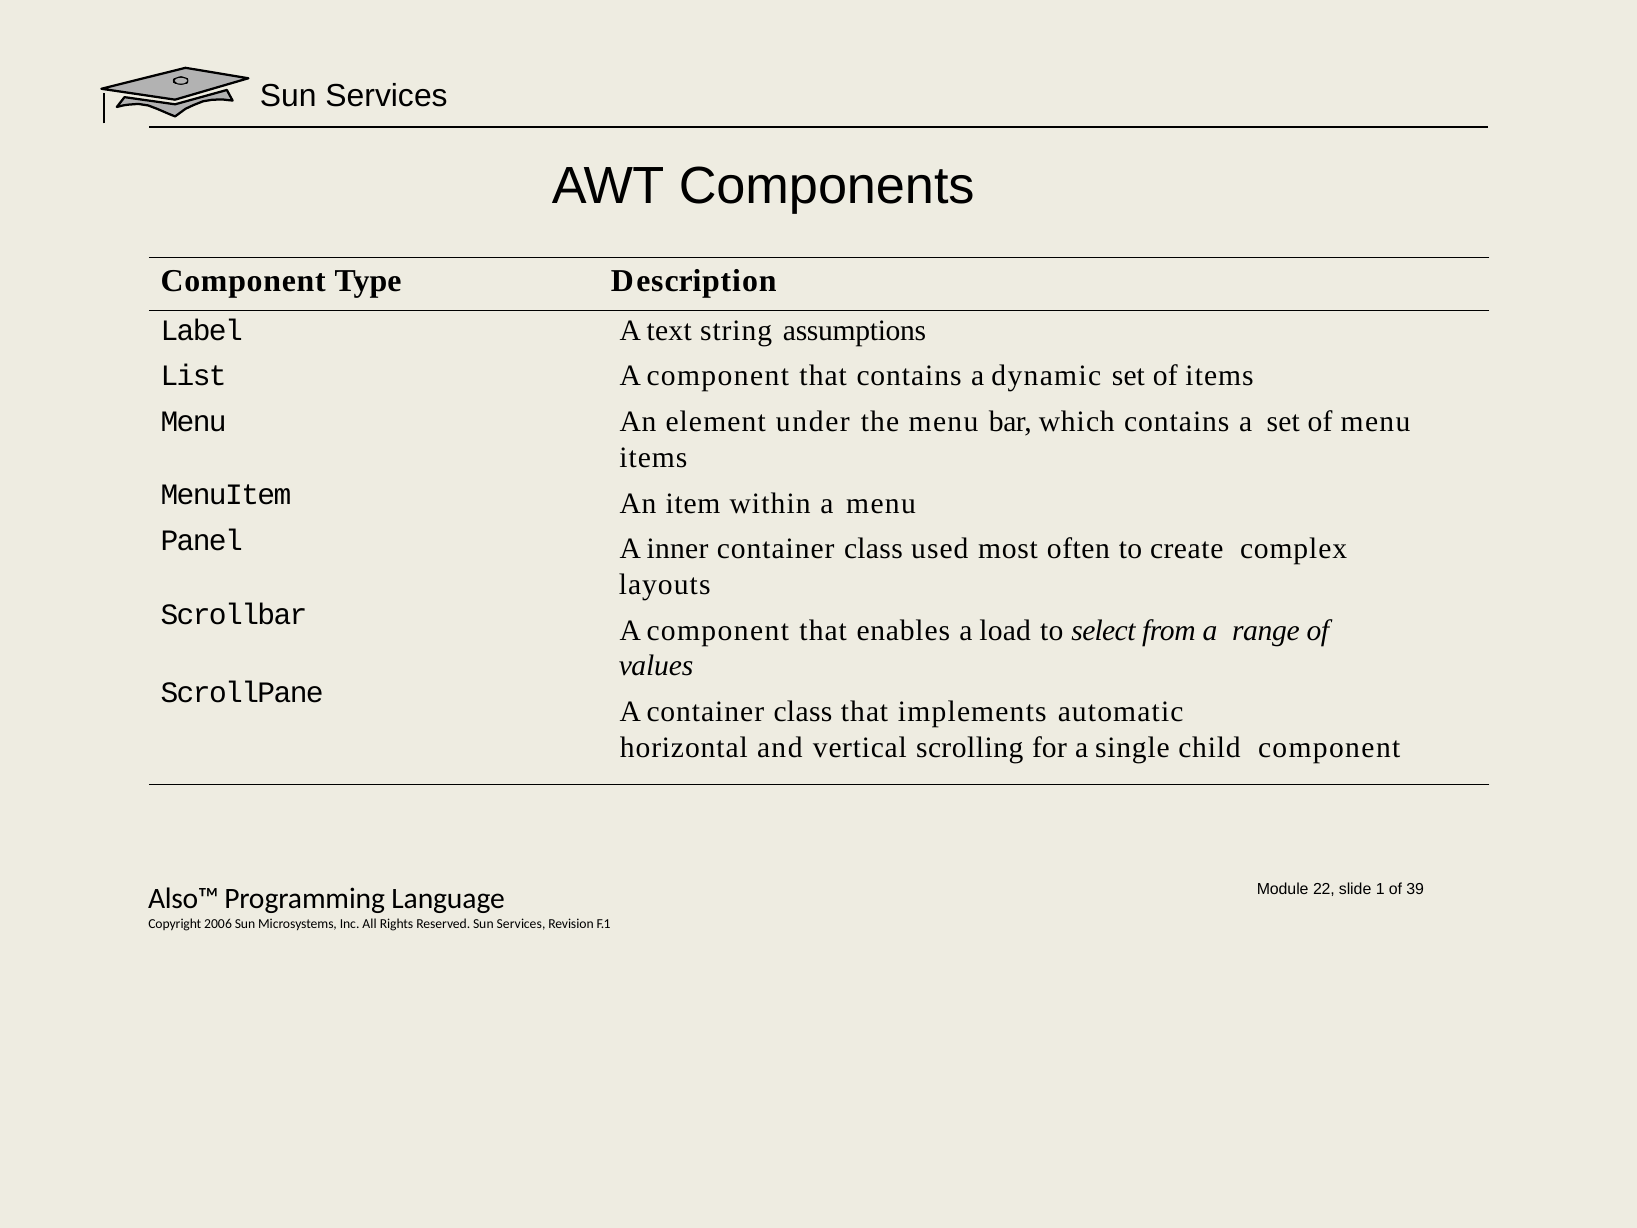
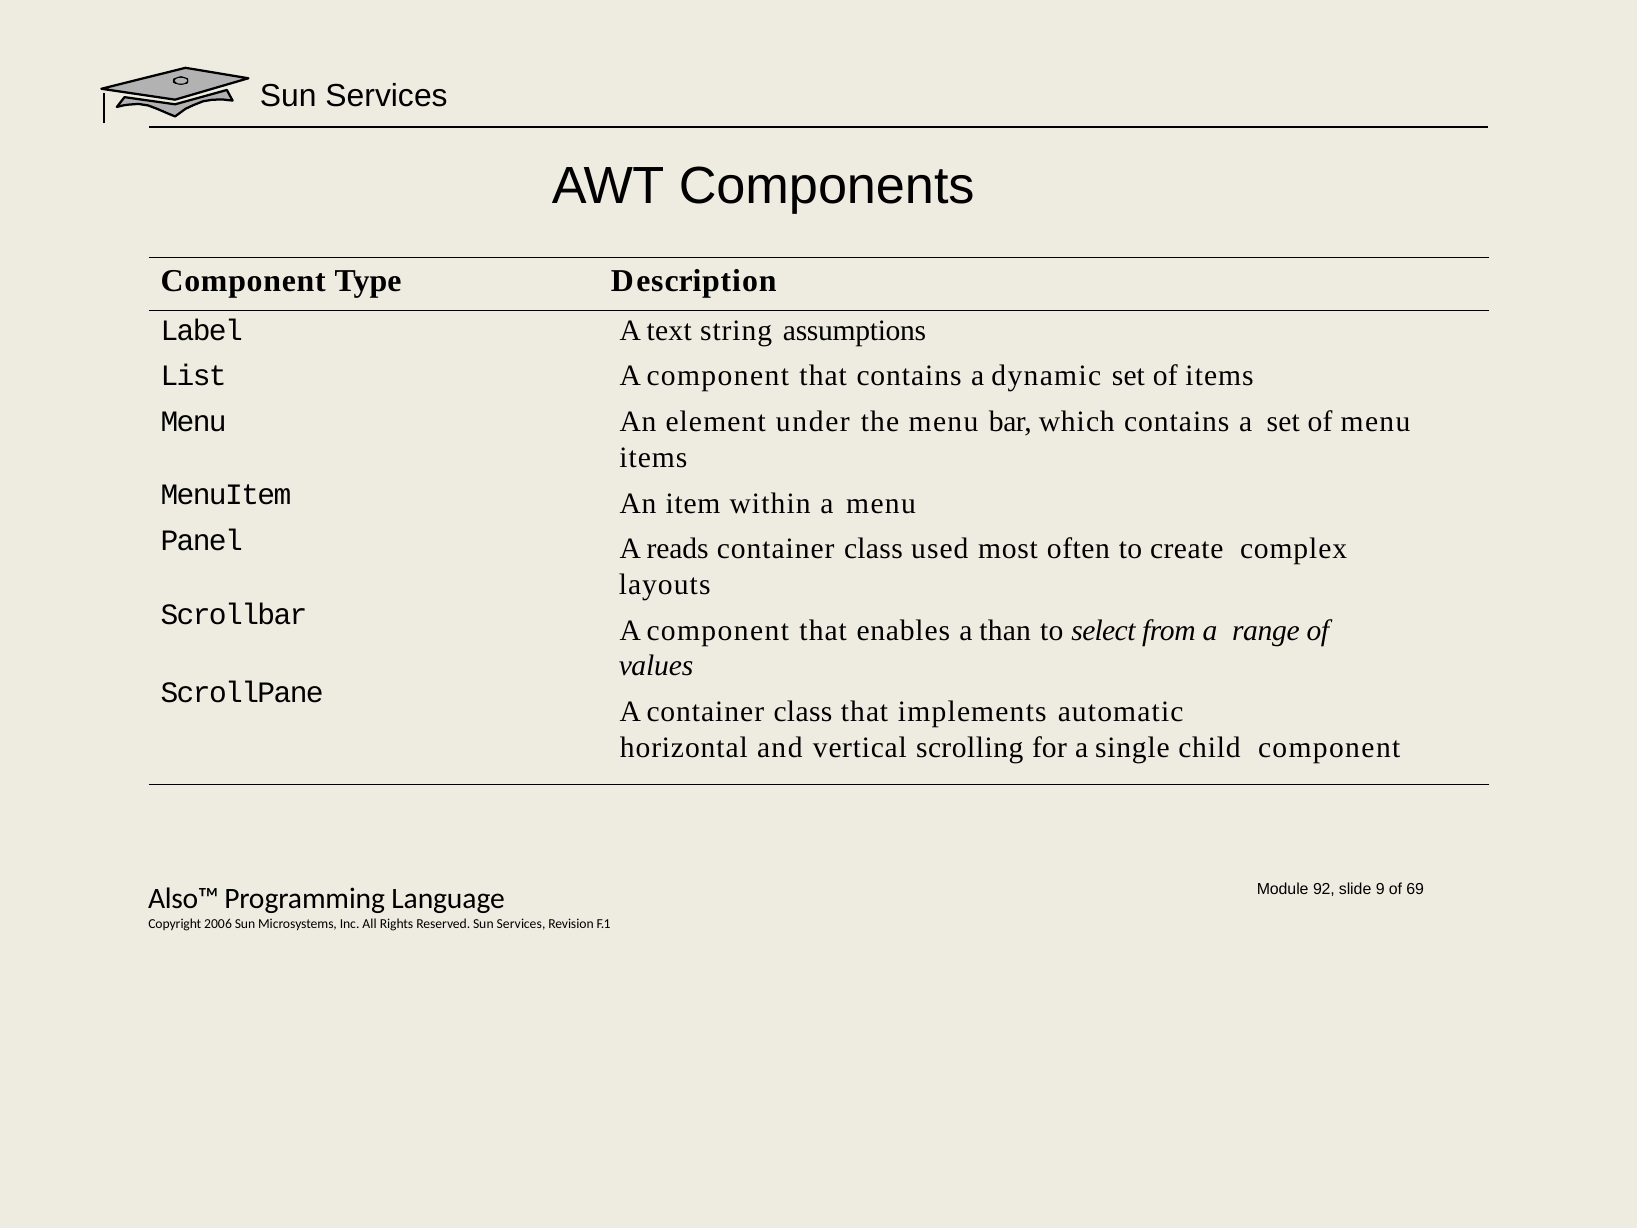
inner: inner -> reads
load: load -> than
22: 22 -> 92
1: 1 -> 9
39: 39 -> 69
